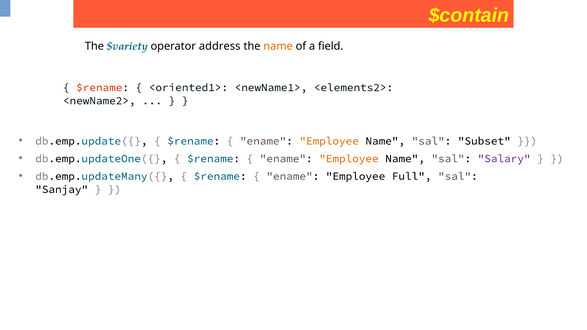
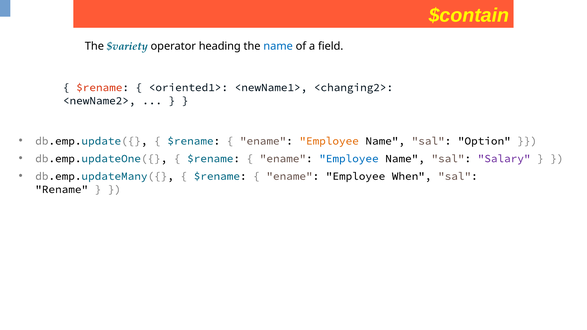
address: address -> heading
name at (278, 46) colour: orange -> blue
<elements2>: <elements2> -> <changing2>
Subset: Subset -> Option
Employee at (349, 159) colour: orange -> blue
Full: Full -> When
Sanjay: Sanjay -> Rename
